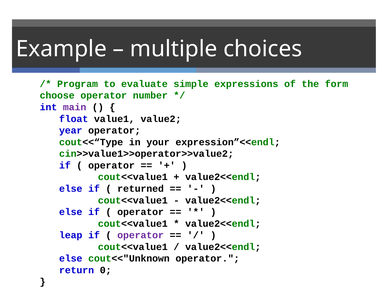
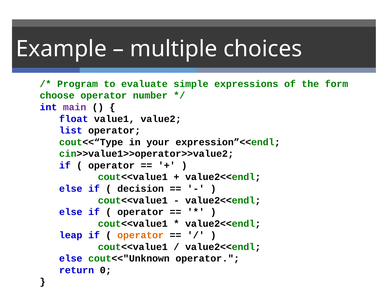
year: year -> list
returned: returned -> decision
operator at (141, 235) colour: purple -> orange
